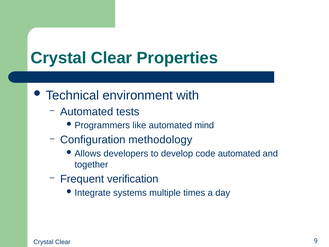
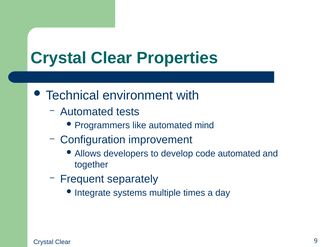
methodology: methodology -> improvement
verification: verification -> separately
